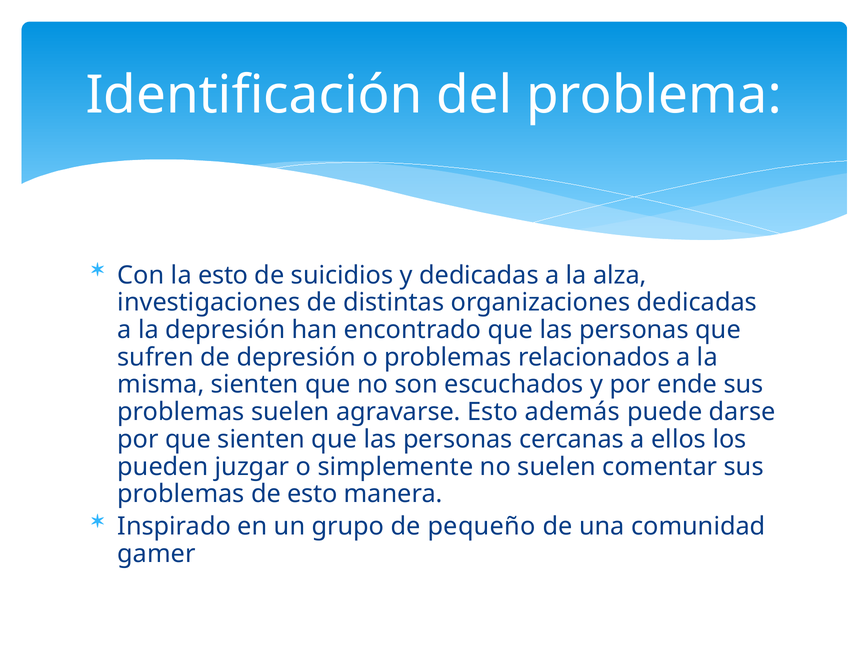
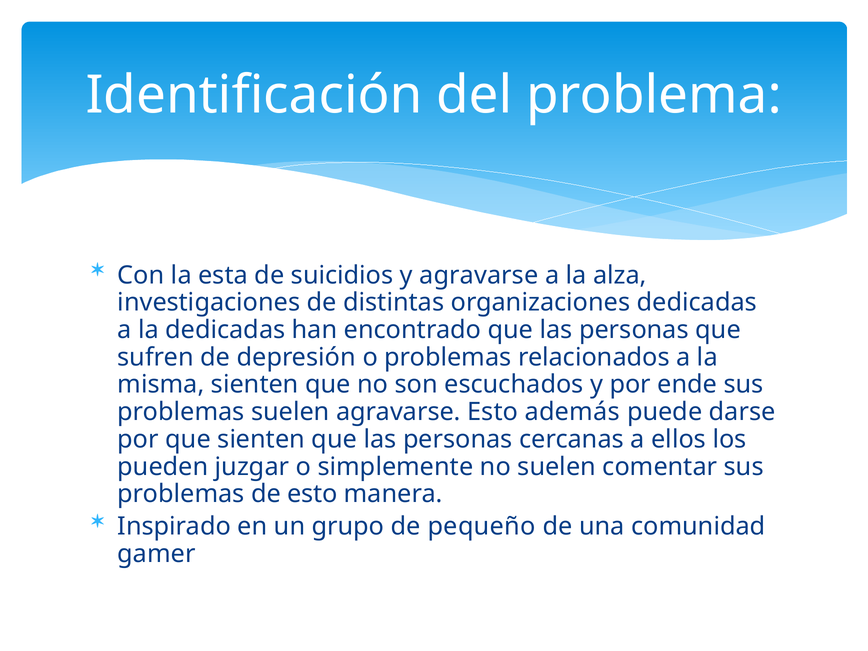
la esto: esto -> esta
y dedicadas: dedicadas -> agravarse
la depresión: depresión -> dedicadas
